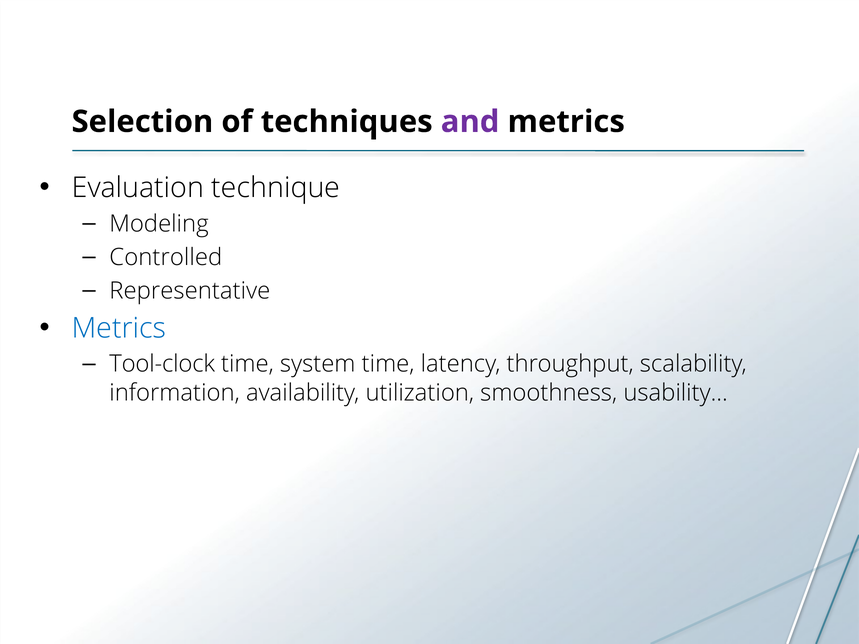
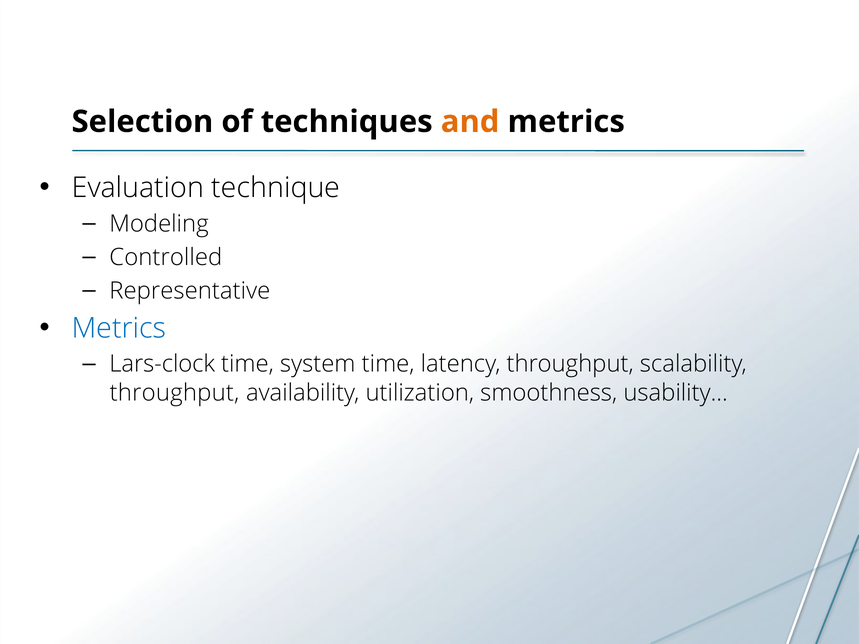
and colour: purple -> orange
Tool-clock: Tool-clock -> Lars-clock
information at (175, 393): information -> throughput
